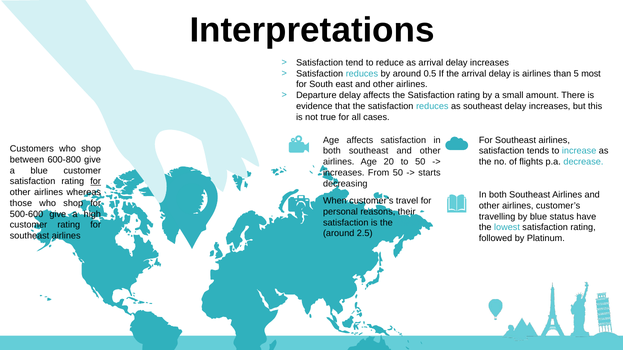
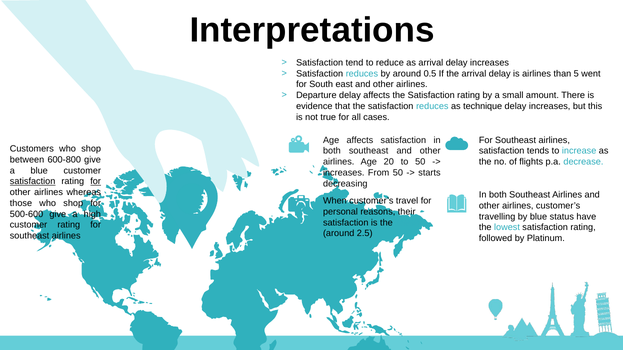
most: most -> went
as southeast: southeast -> technique
satisfaction at (33, 182) underline: none -> present
